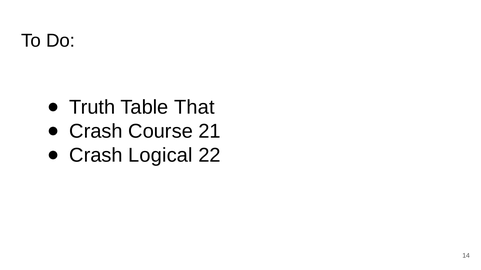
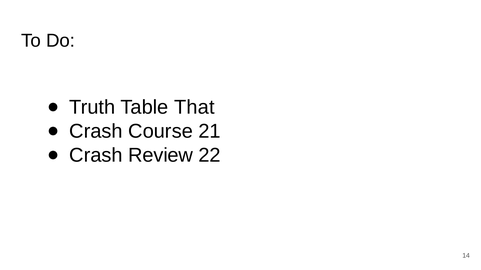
Logical: Logical -> Review
